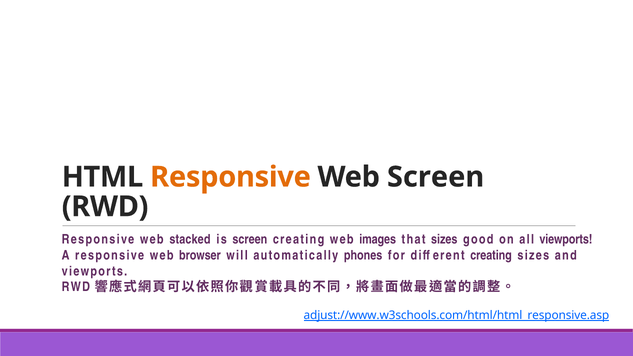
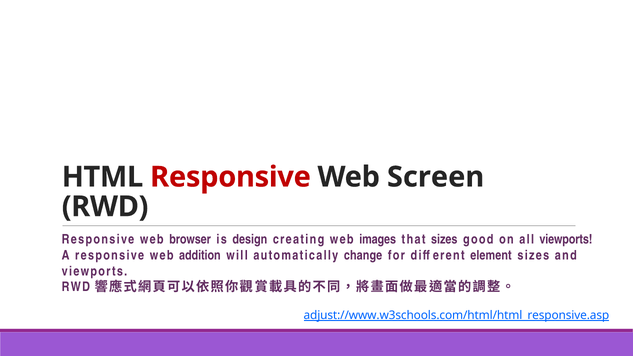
Responsive at (231, 177) colour: orange -> red
stacked: stacked -> browser
is screen: screen -> design
browser: browser -> addition
phones: phones -> change
different creating: creating -> element
